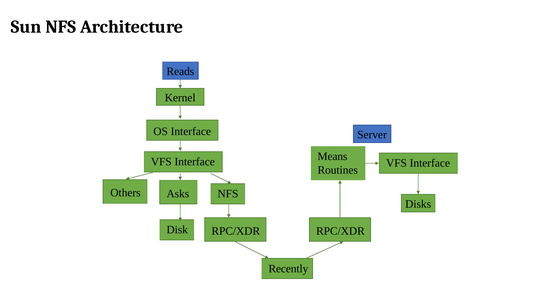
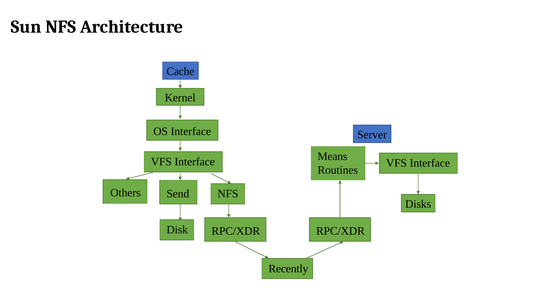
Reads: Reads -> Cache
Asks: Asks -> Send
